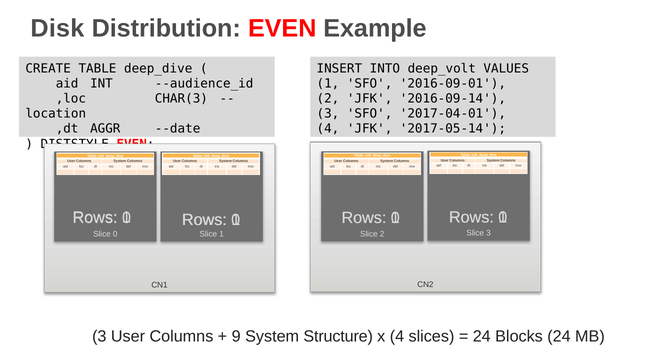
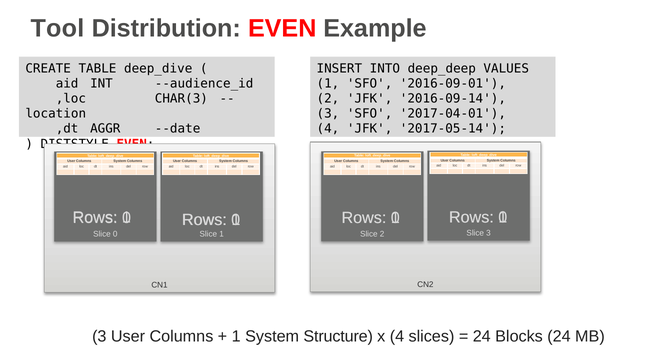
Disk: Disk -> Tool
deep_volt: deep_volt -> deep_deep
9 at (236, 337): 9 -> 1
